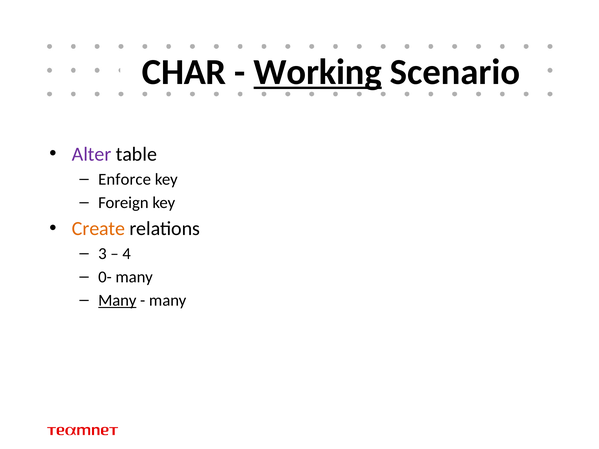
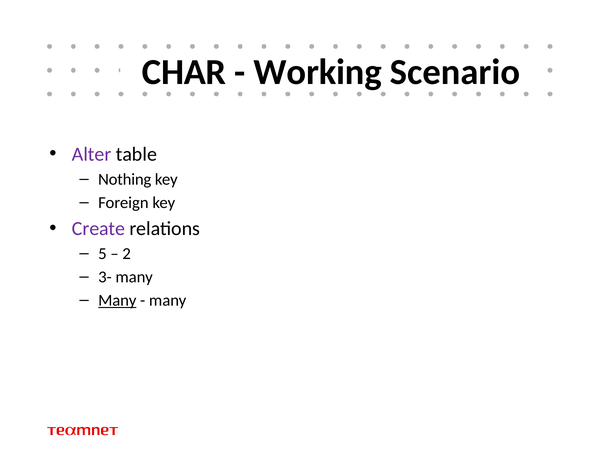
Working underline: present -> none
Enforce: Enforce -> Nothing
Create colour: orange -> purple
3: 3 -> 5
4: 4 -> 2
0-: 0- -> 3-
